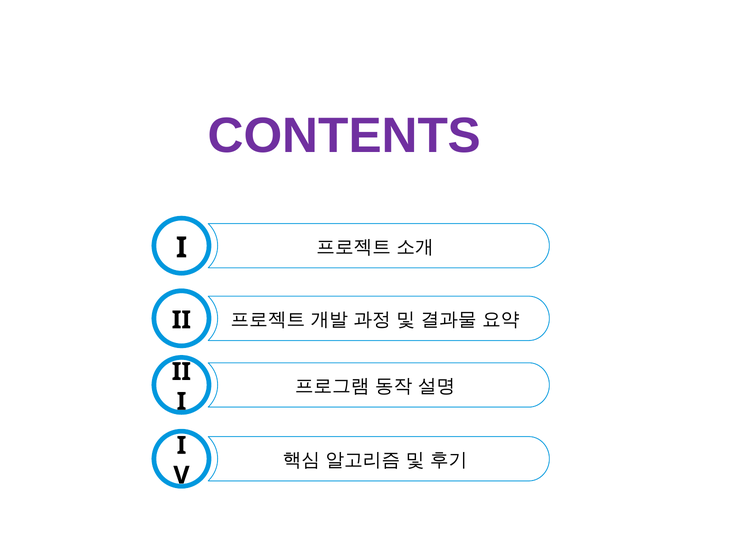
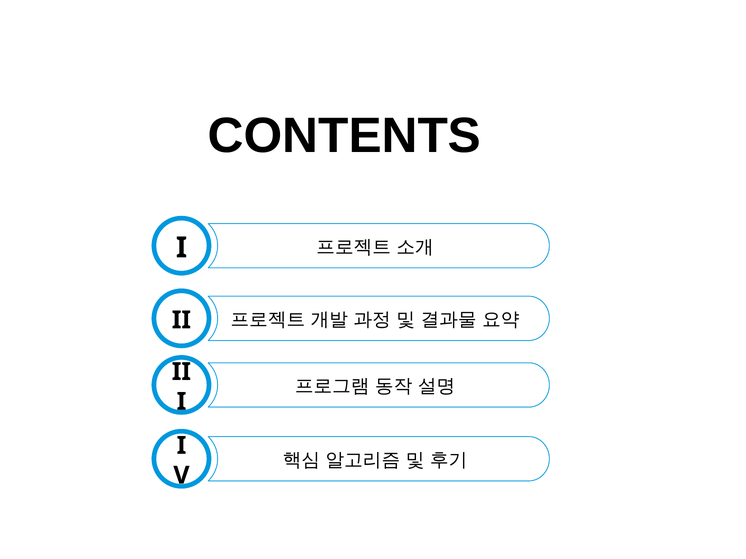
CONTENTS colour: purple -> black
